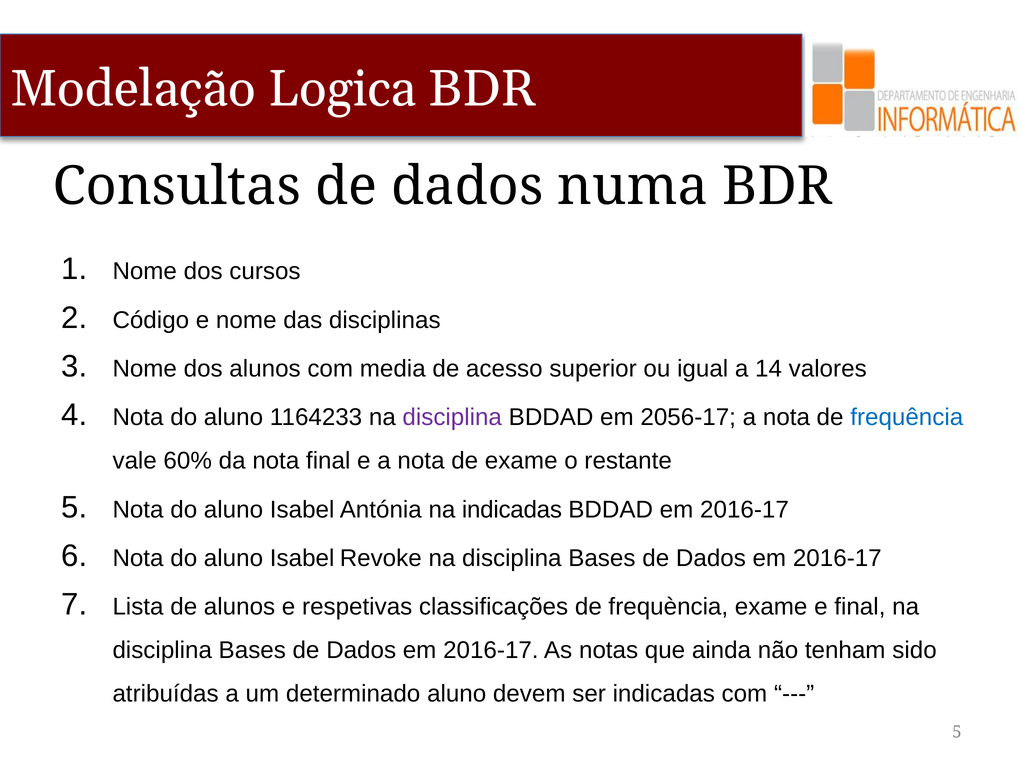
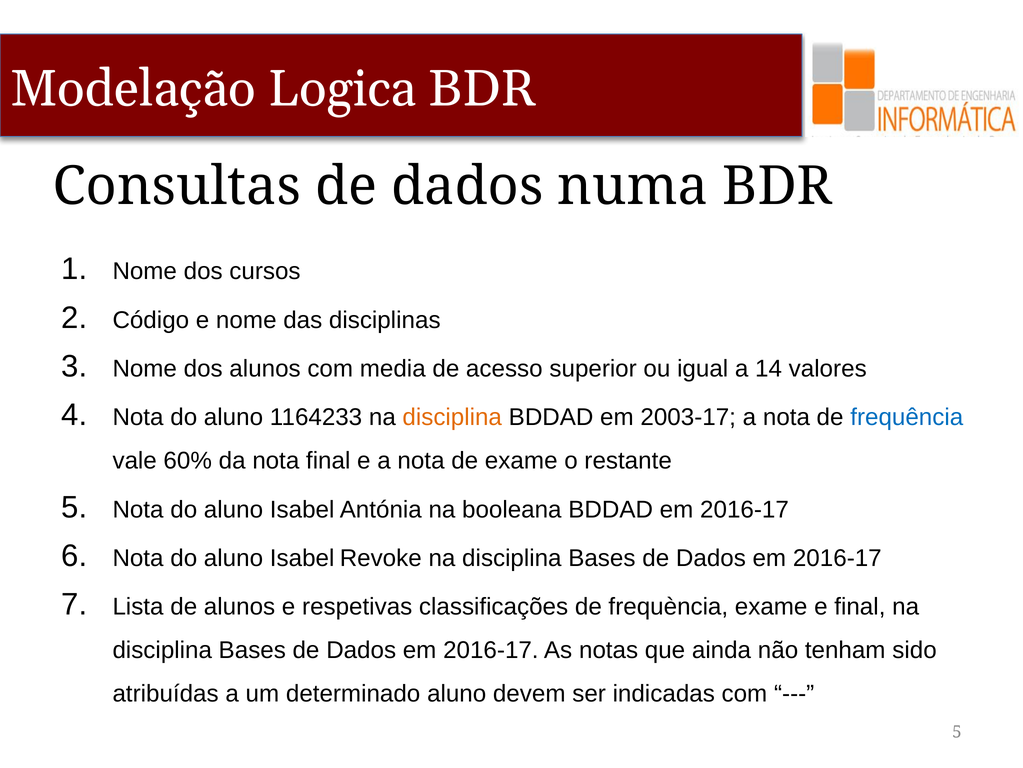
disciplina at (452, 417) colour: purple -> orange
2056-17: 2056-17 -> 2003-17
na indicadas: indicadas -> booleana
